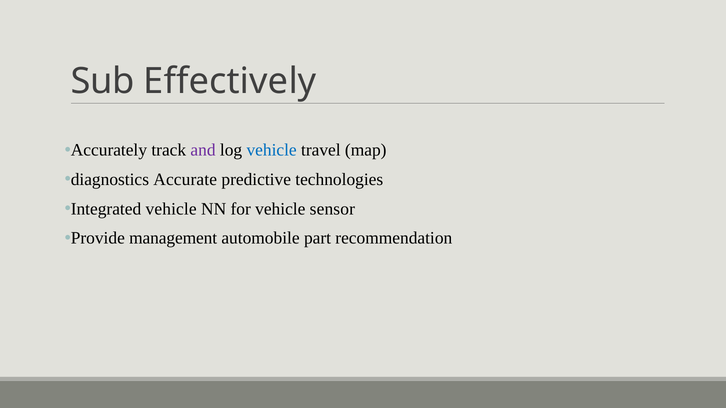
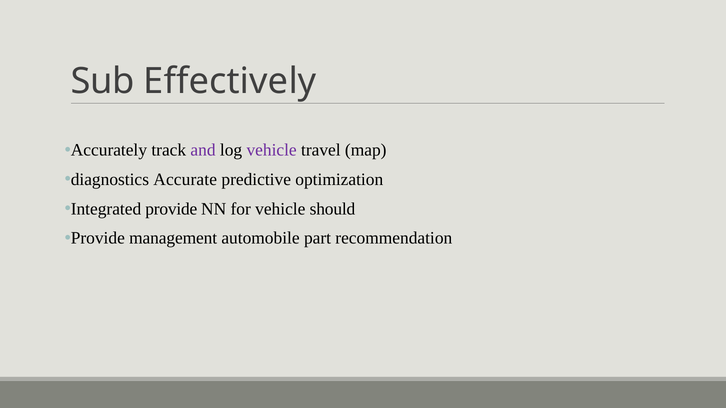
vehicle at (272, 150) colour: blue -> purple
technologies: technologies -> optimization
Integrated vehicle: vehicle -> provide
sensor: sensor -> should
